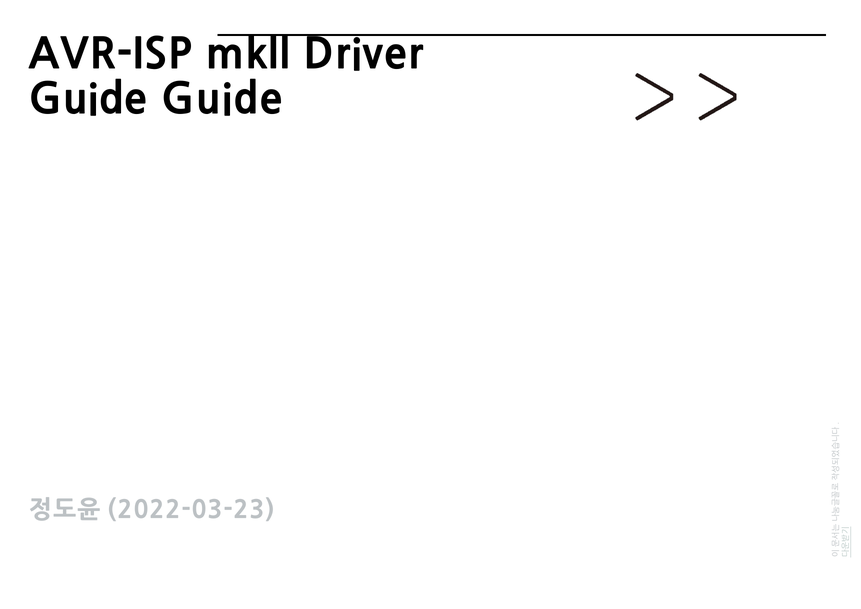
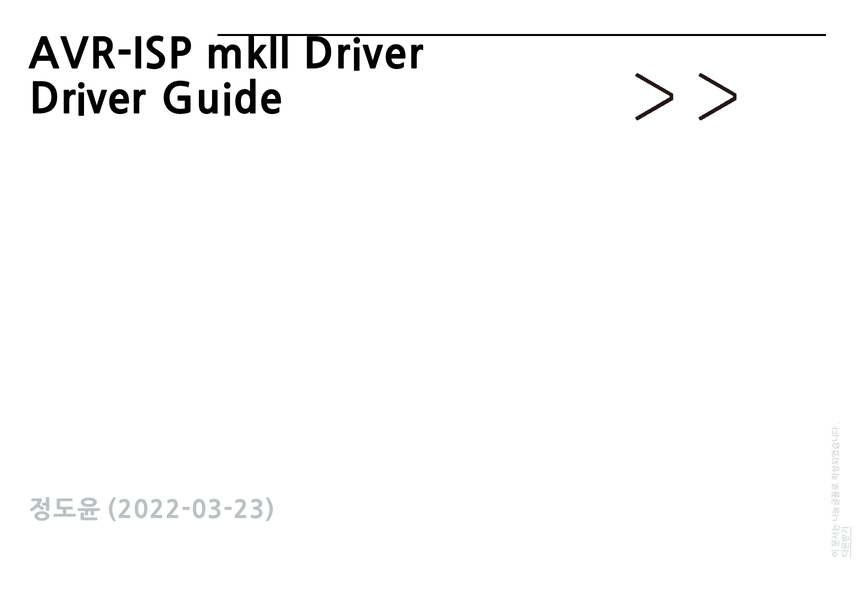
Guide at (88, 100): Guide -> Driver
